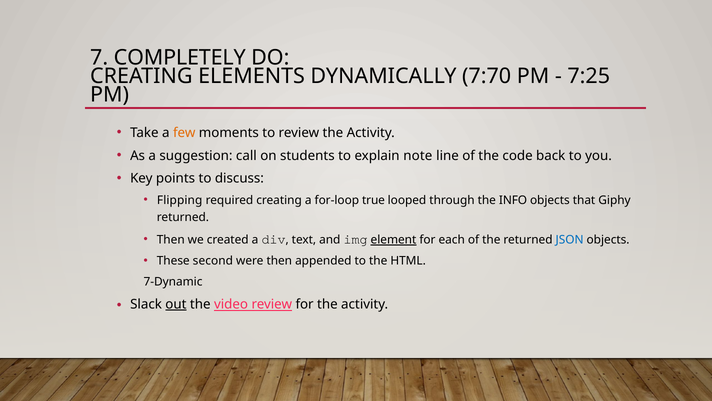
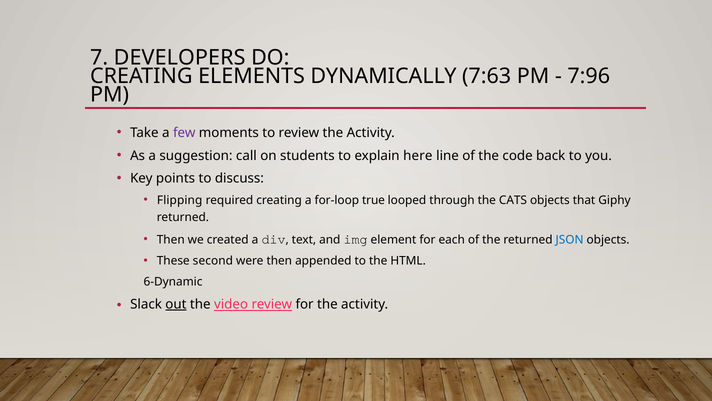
COMPLETELY: COMPLETELY -> DEVELOPERS
7:70: 7:70 -> 7:63
7:25: 7:25 -> 7:96
few colour: orange -> purple
note: note -> here
INFO: INFO -> CATS
element underline: present -> none
7-Dynamic: 7-Dynamic -> 6-Dynamic
